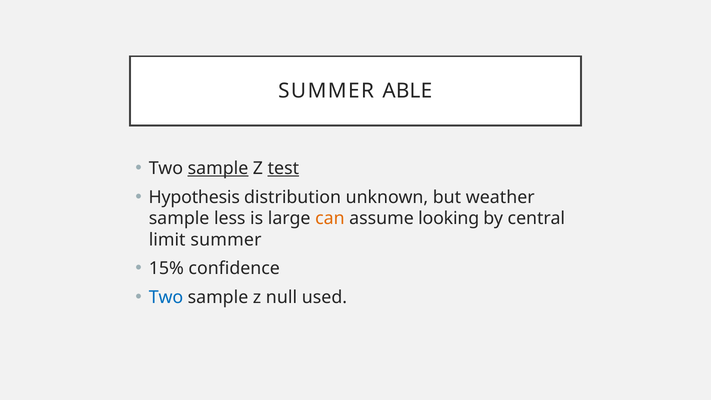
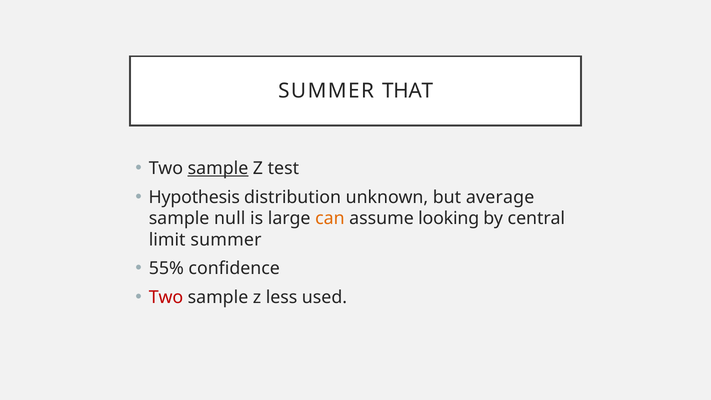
ABLE: ABLE -> THAT
test underline: present -> none
weather: weather -> average
less: less -> null
15%: 15% -> 55%
Two at (166, 297) colour: blue -> red
null: null -> less
